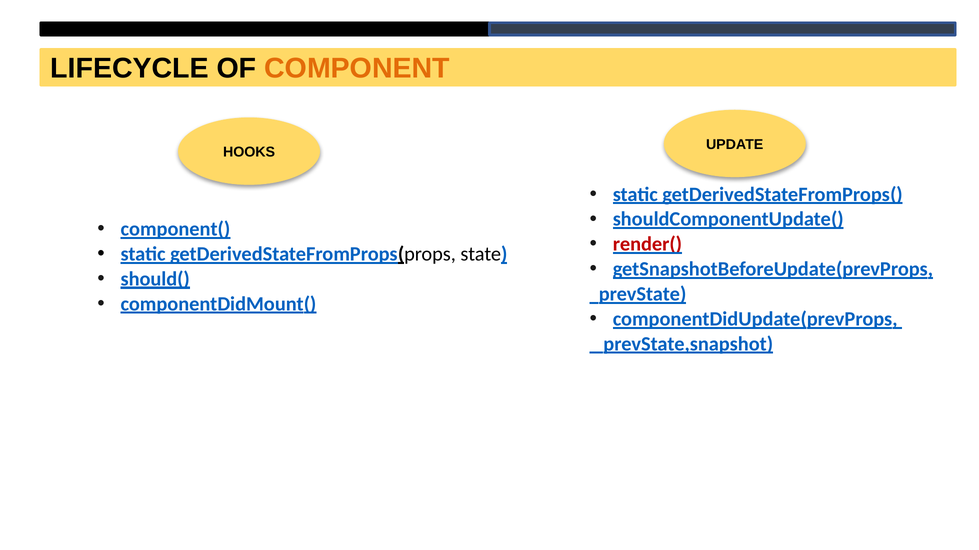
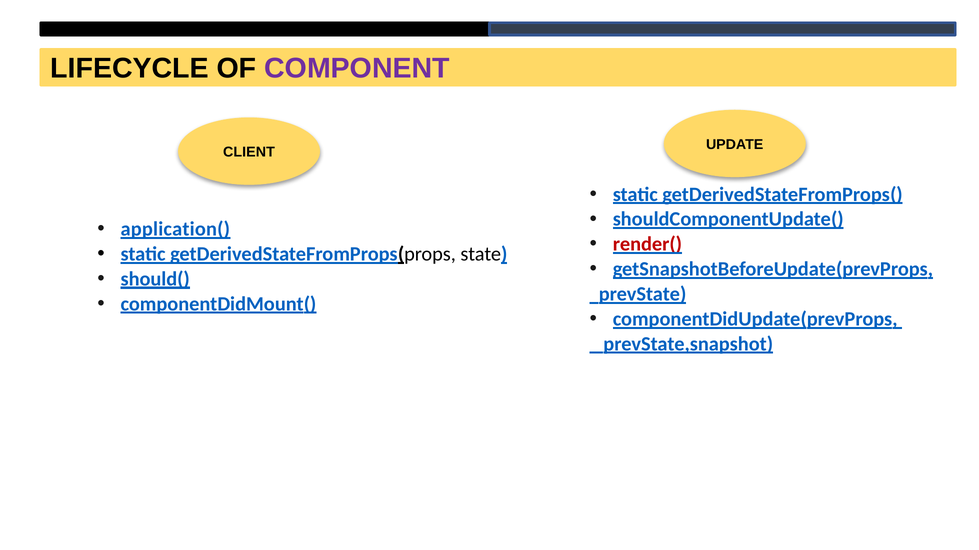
COMPONENT colour: orange -> purple
HOOKS: HOOKS -> CLIENT
component(: component( -> application(
